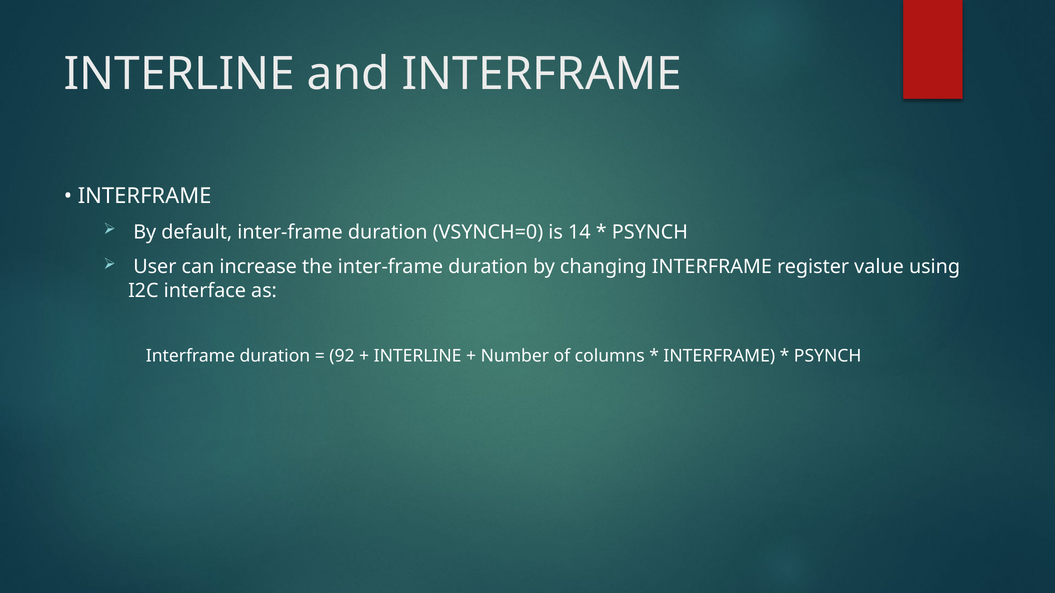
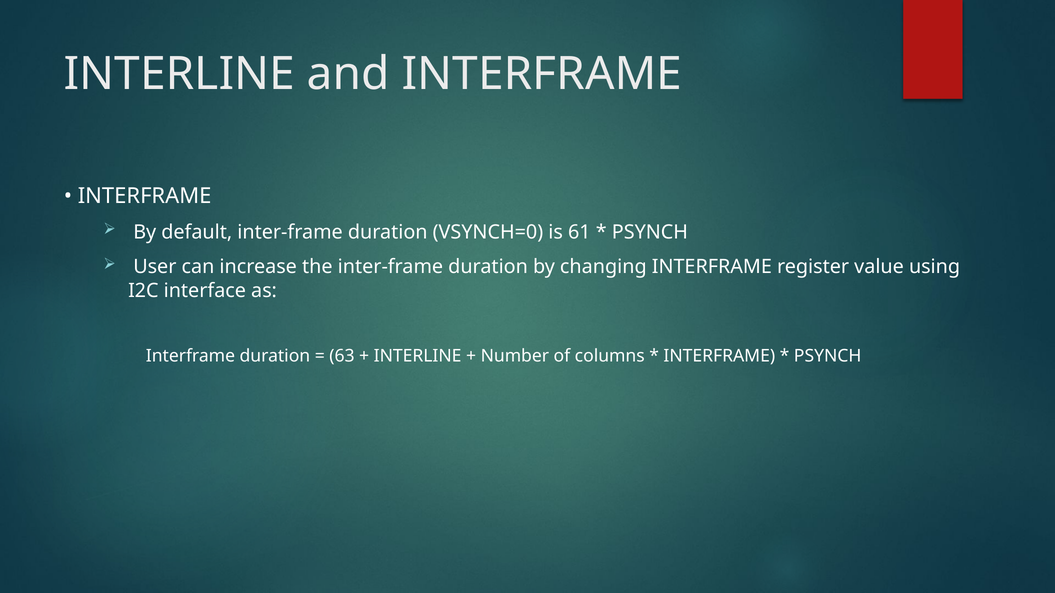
14: 14 -> 61
92: 92 -> 63
